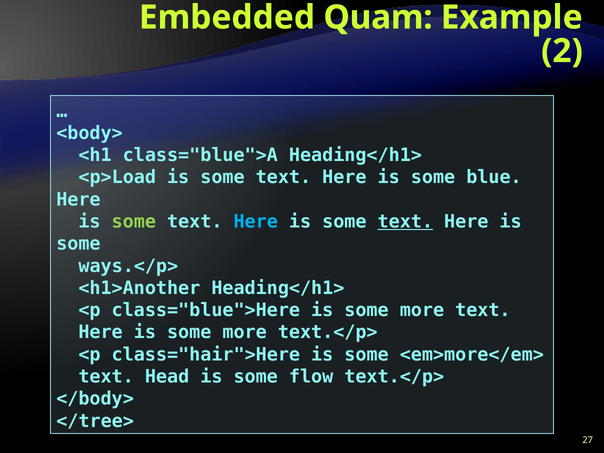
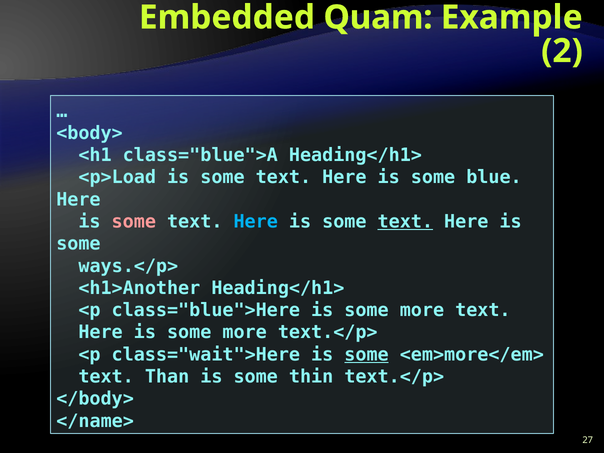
some at (134, 222) colour: light green -> pink
class="hair">Here: class="hair">Here -> class="wait">Here
some at (367, 355) underline: none -> present
Head: Head -> Than
flow: flow -> thin
</tree>: </tree> -> </name>
